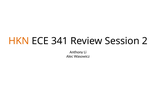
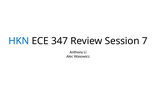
HKN colour: orange -> blue
341: 341 -> 347
2: 2 -> 7
